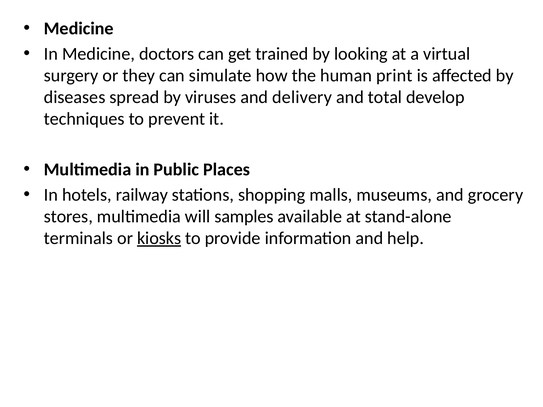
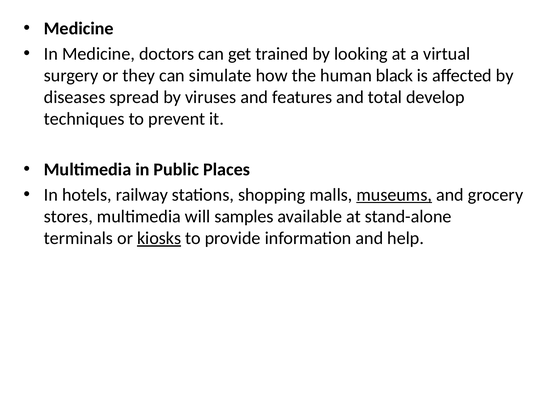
print: print -> black
delivery: delivery -> features
museums underline: none -> present
